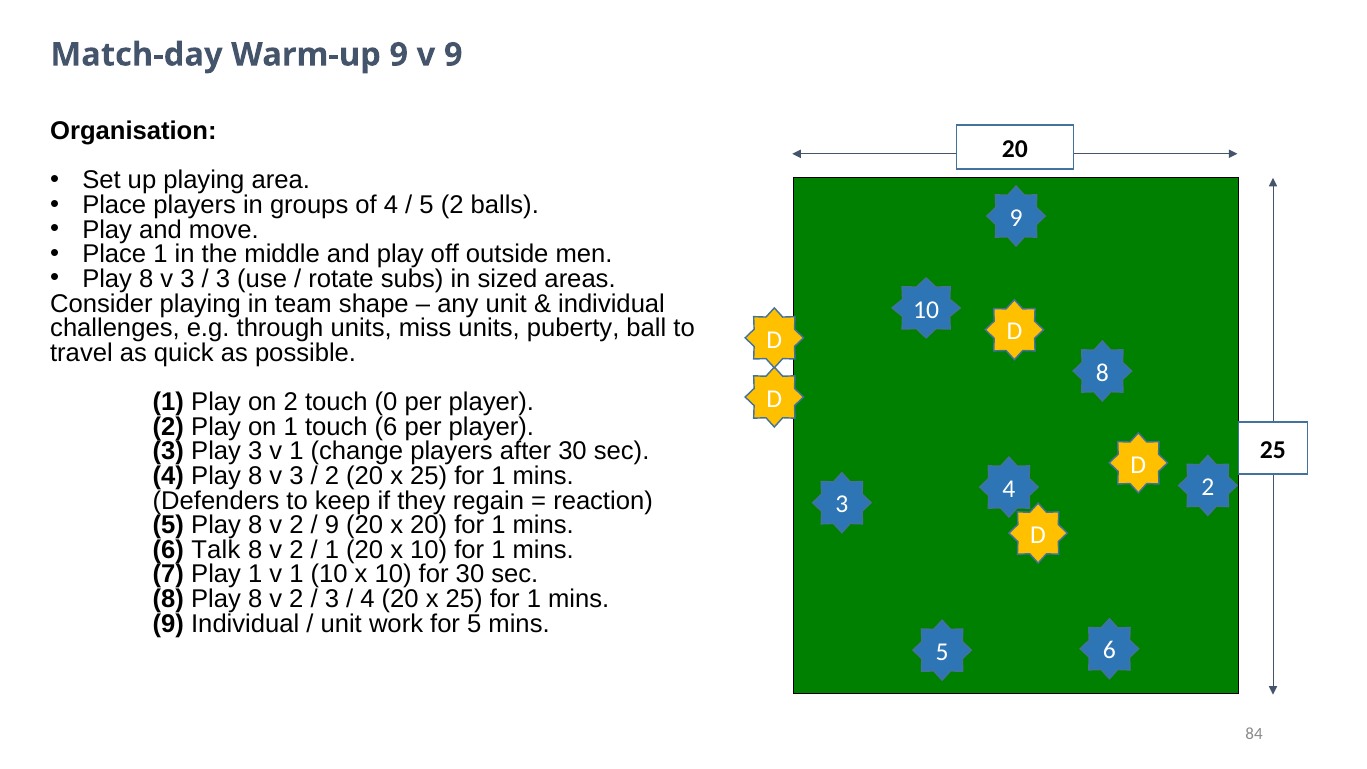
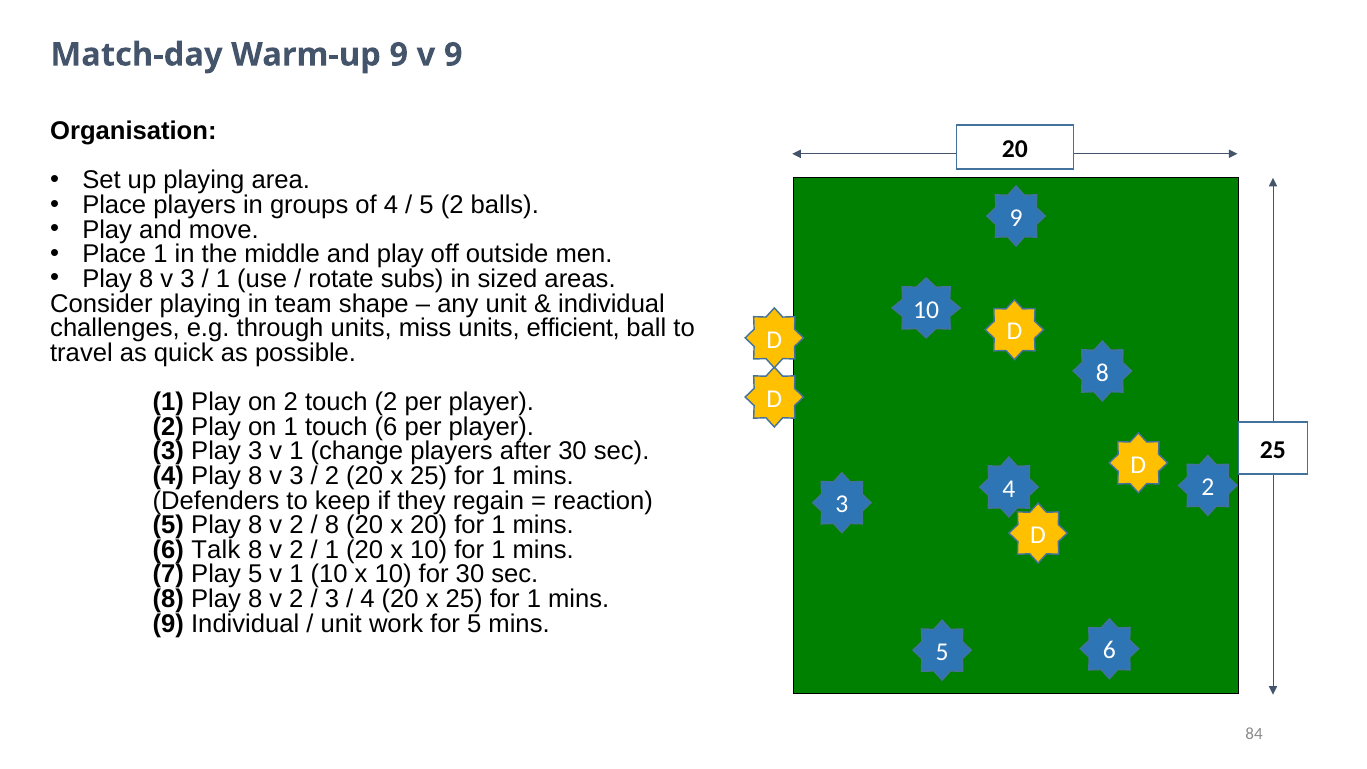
3 at (223, 279): 3 -> 1
puberty: puberty -> efficient
touch 0: 0 -> 2
9 at (332, 525): 9 -> 8
Play 1: 1 -> 5
